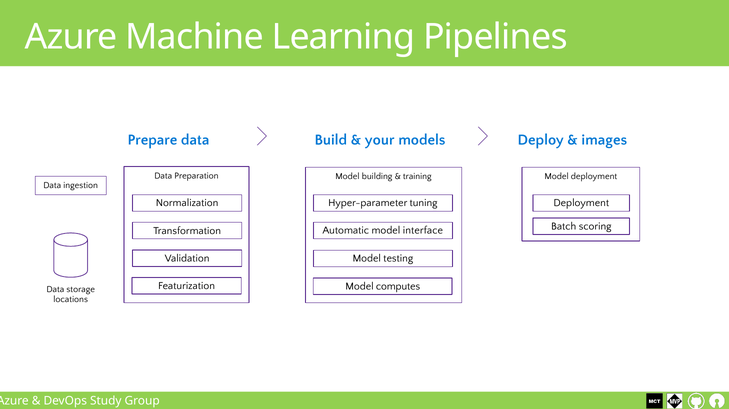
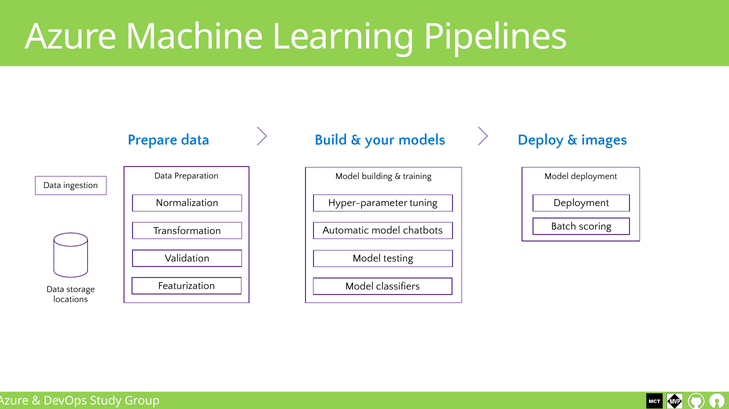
interface: interface -> chatbots
computes: computes -> classifiers
